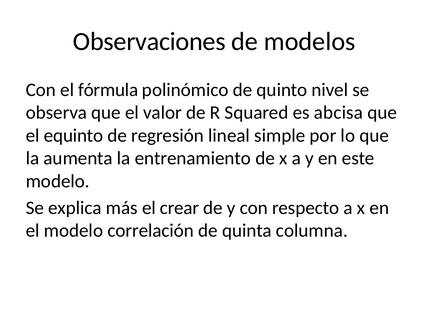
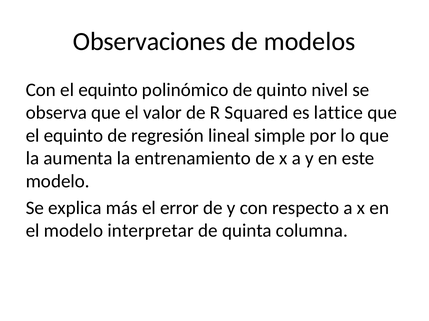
Con el fórmula: fórmula -> equinto
abcisa: abcisa -> lattice
crear: crear -> error
correlación: correlación -> interpretar
